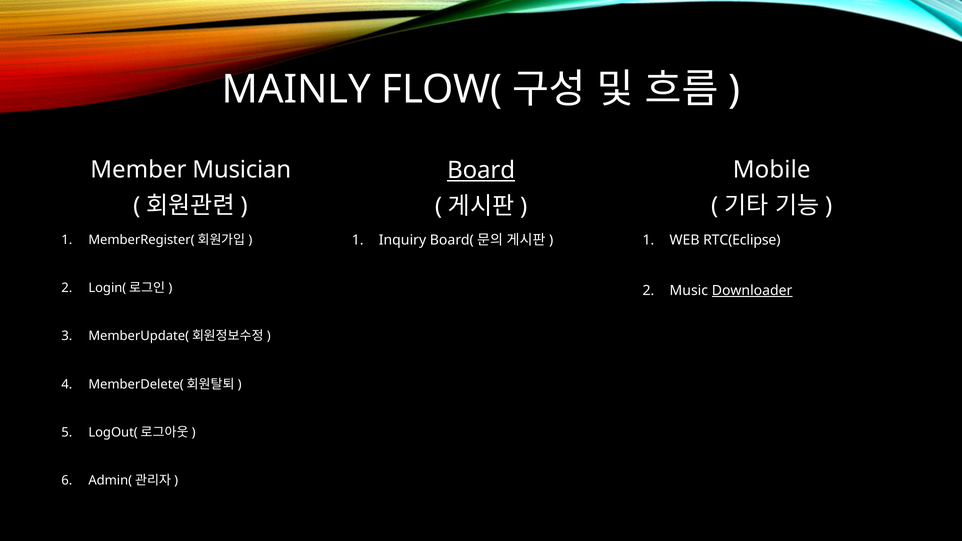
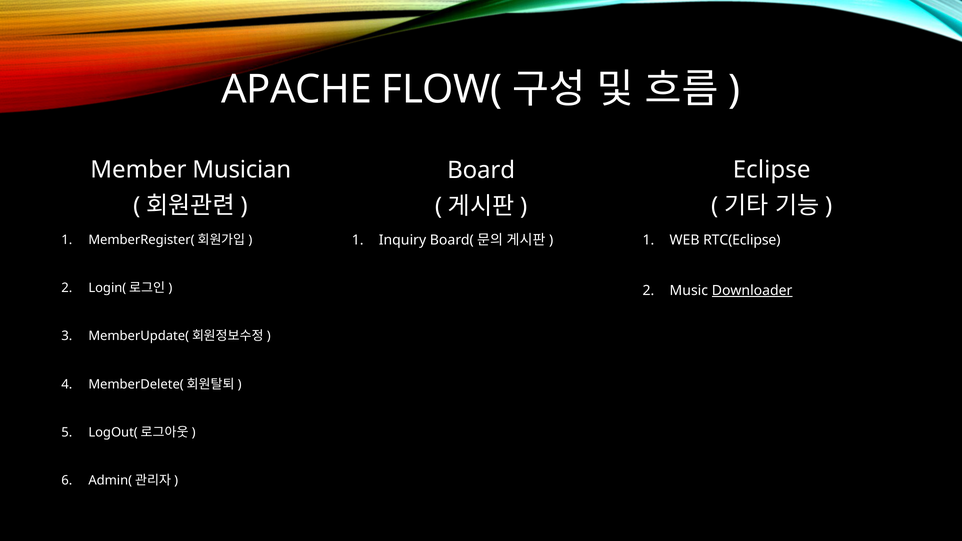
MAINLY: MAINLY -> APACHE
Mobile: Mobile -> Eclipse
Board underline: present -> none
